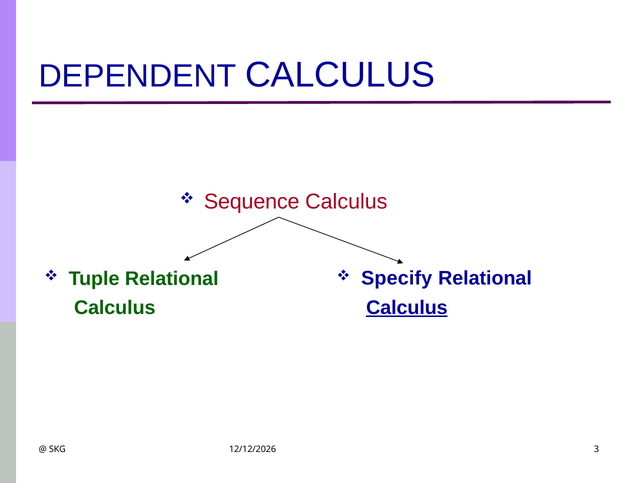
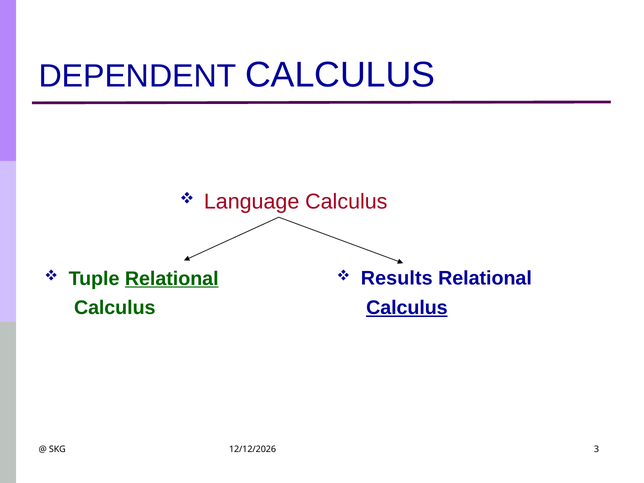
Sequence: Sequence -> Language
Specify: Specify -> Results
Relational at (172, 279) underline: none -> present
